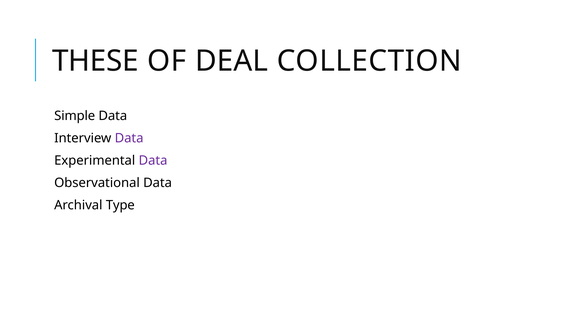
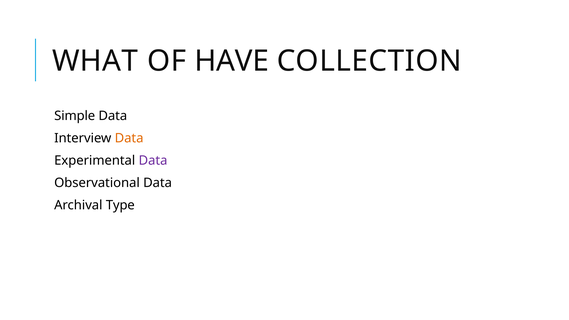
THESE: THESE -> WHAT
DEAL: DEAL -> HAVE
Data at (129, 138) colour: purple -> orange
